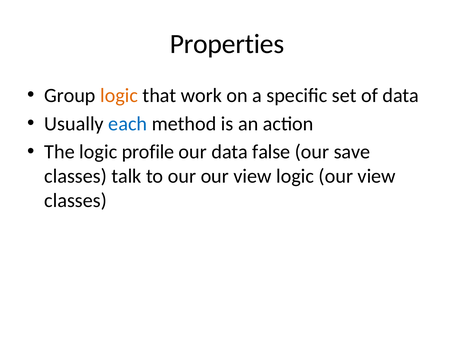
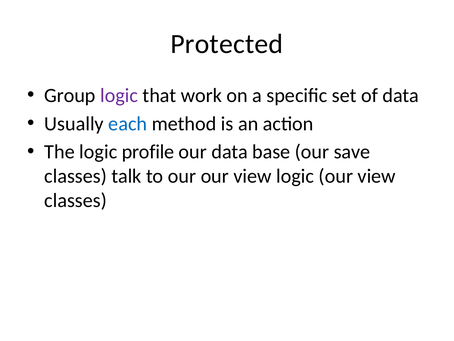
Properties: Properties -> Protected
logic at (119, 95) colour: orange -> purple
false: false -> base
